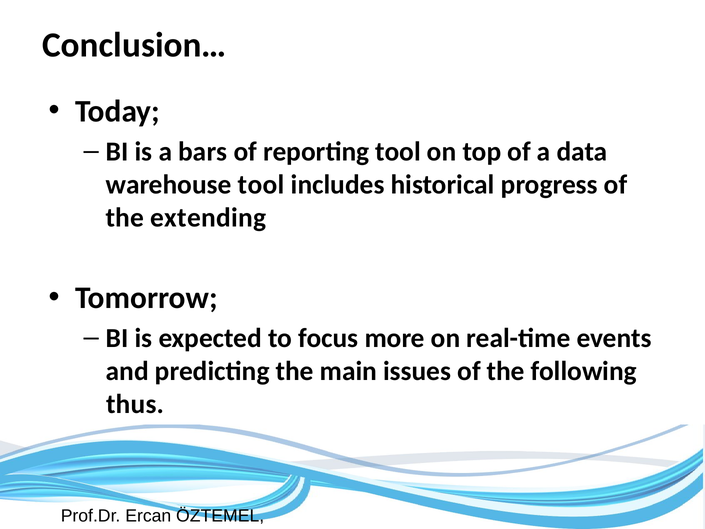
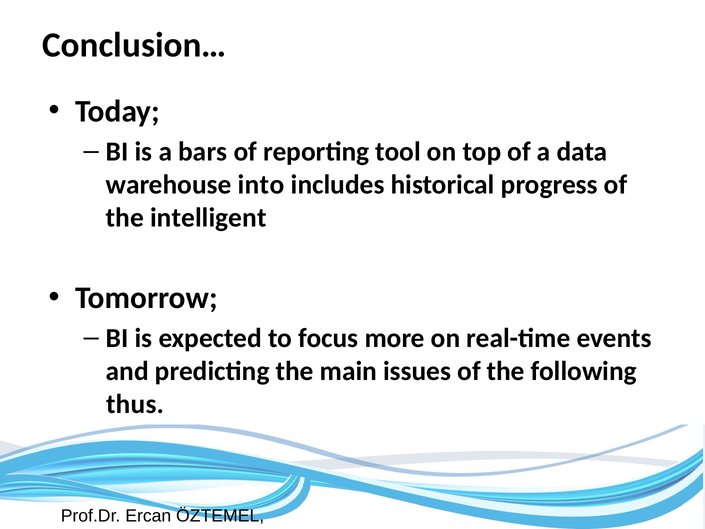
warehouse tool: tool -> into
extending: extending -> intelligent
